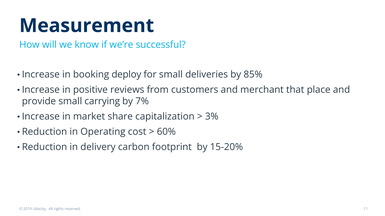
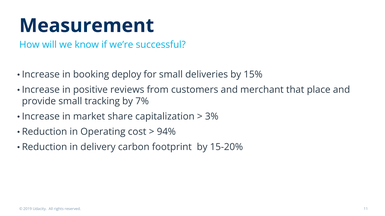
85%: 85% -> 15%
carrying: carrying -> tracking
60%: 60% -> 94%
